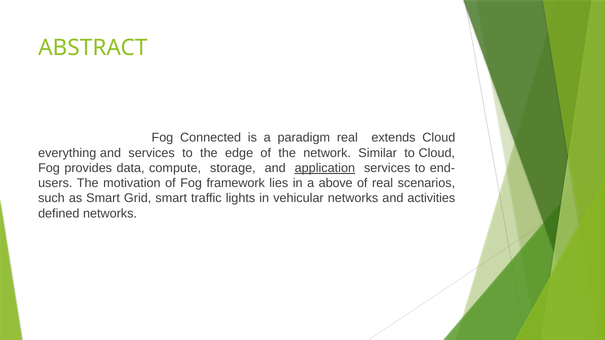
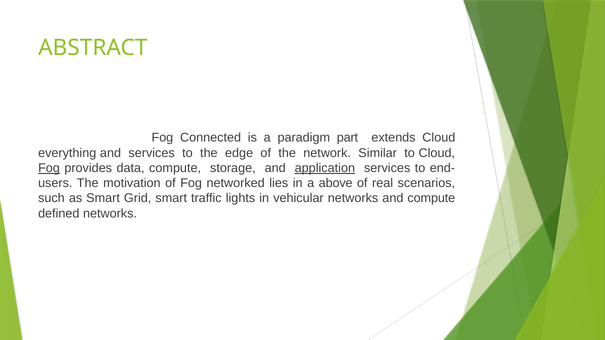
paradigm real: real -> part
Fog at (49, 168) underline: none -> present
framework: framework -> networked
and activities: activities -> compute
